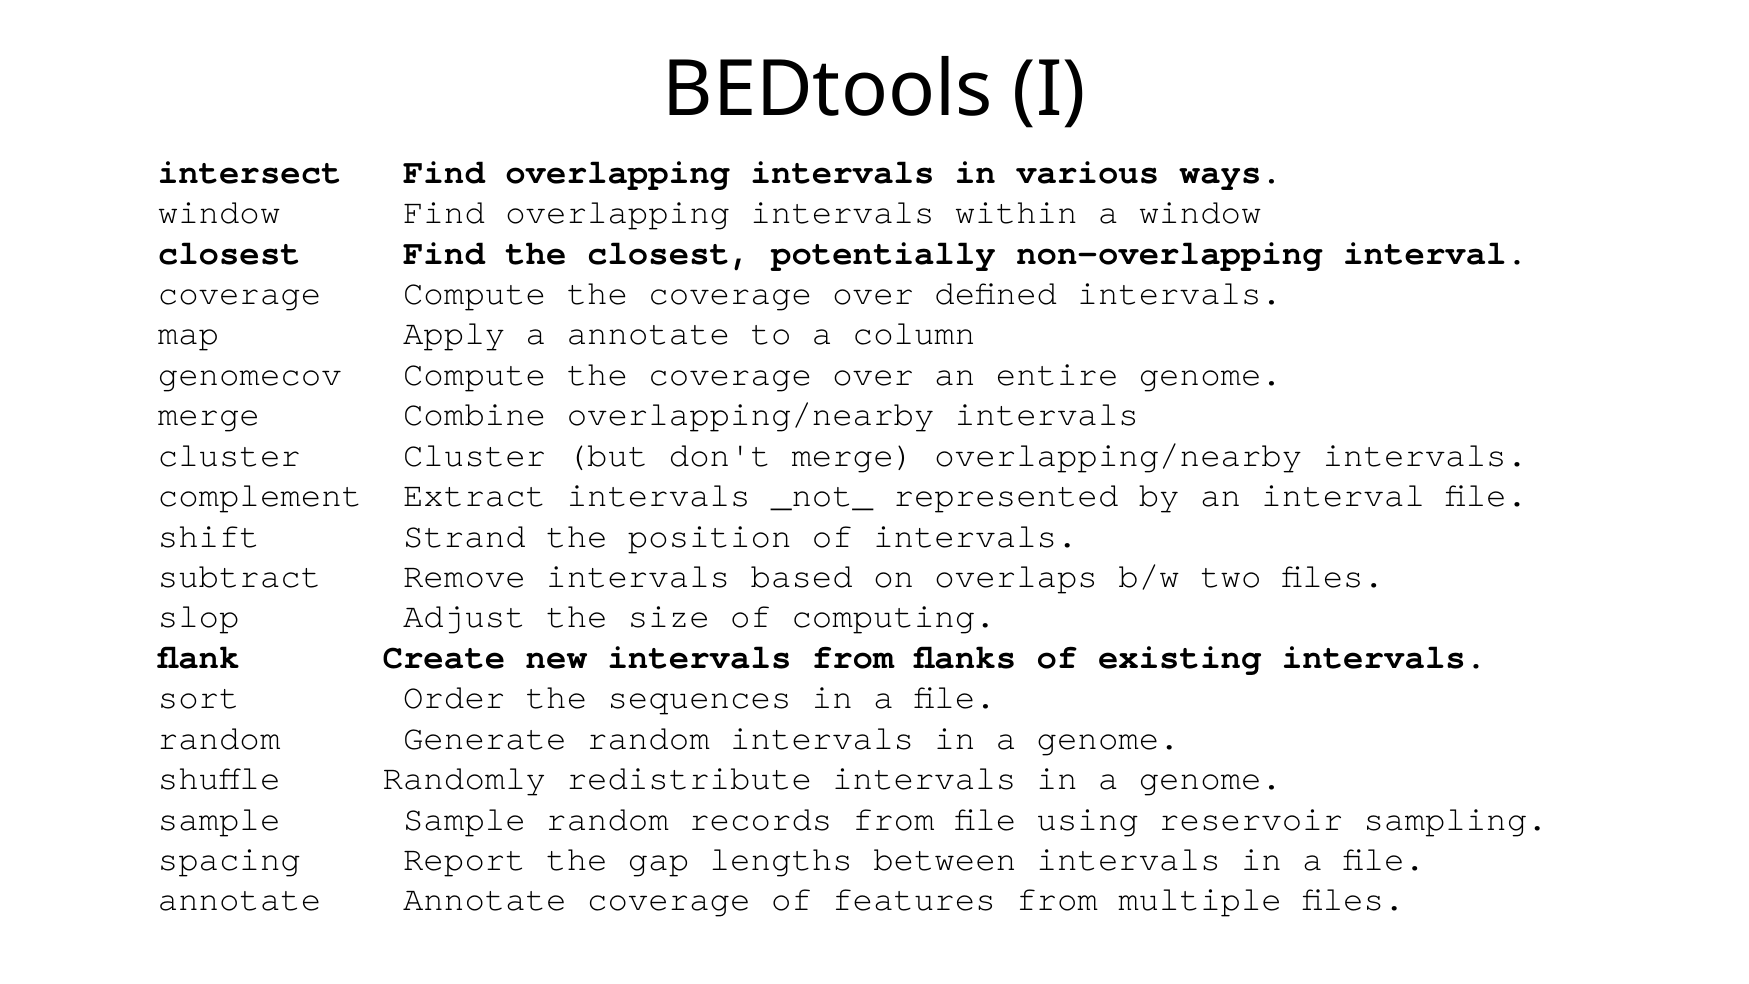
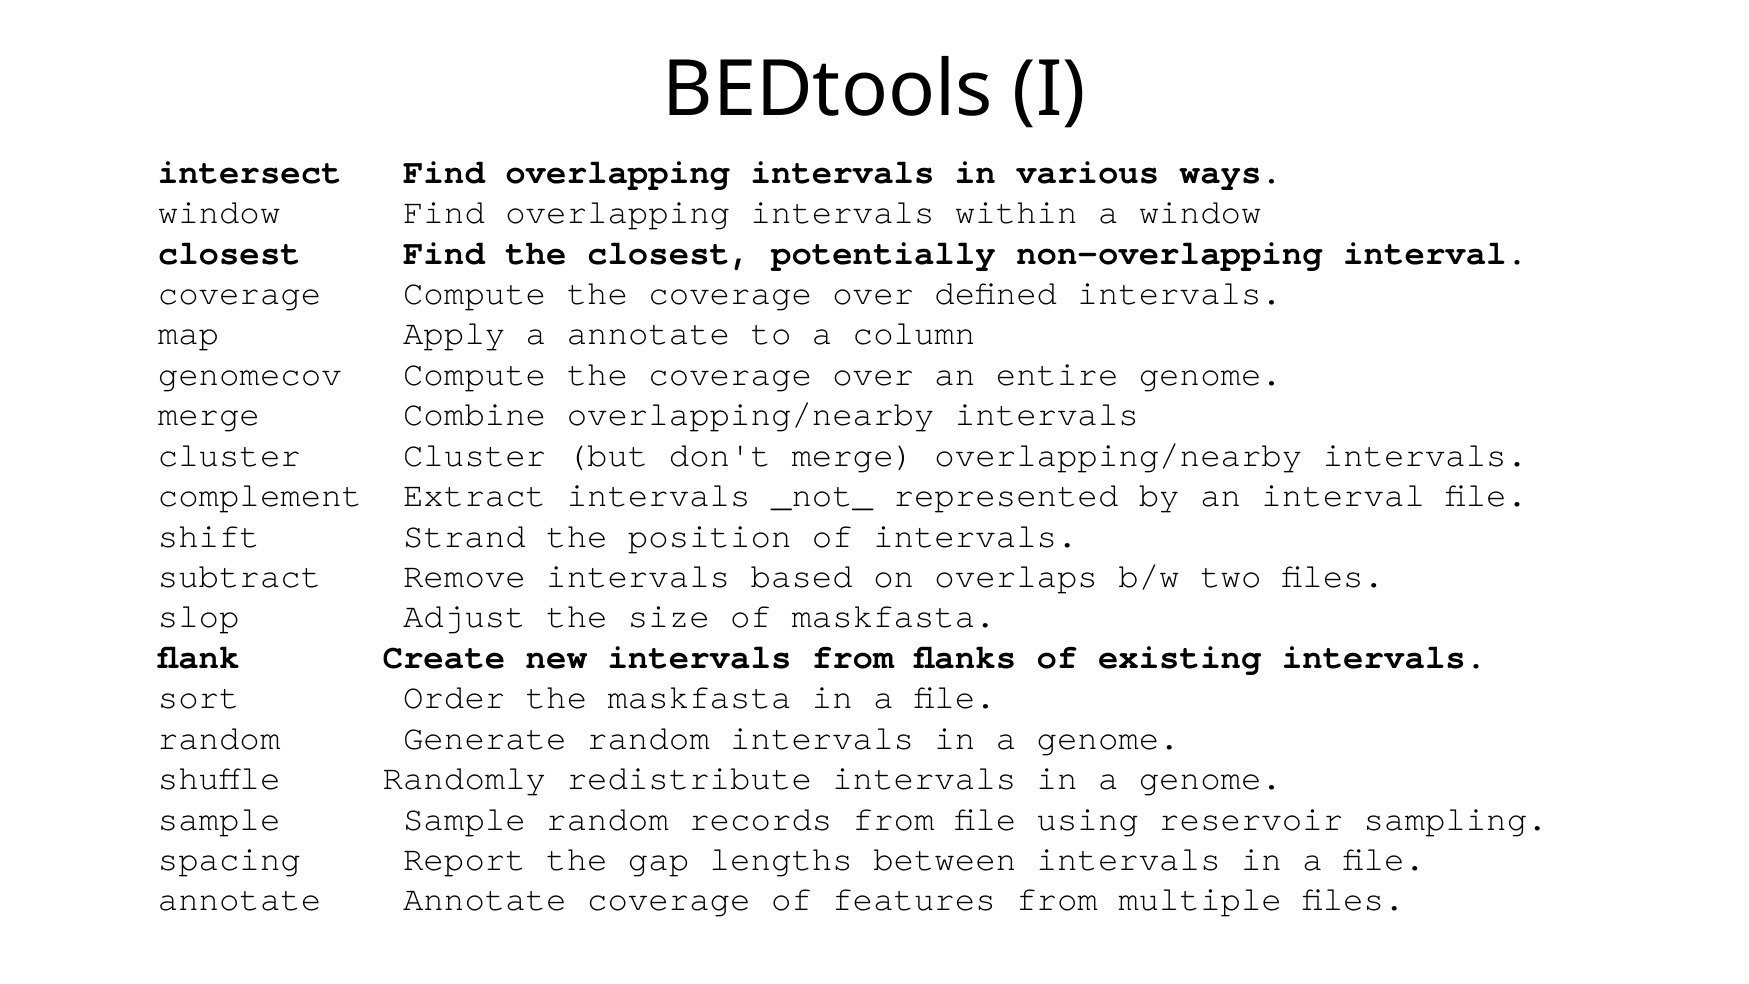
of computing: computing -> maskfasta
the sequences: sequences -> maskfasta
